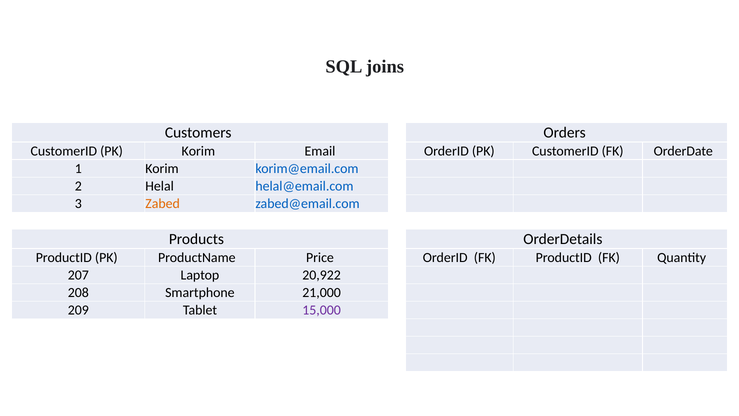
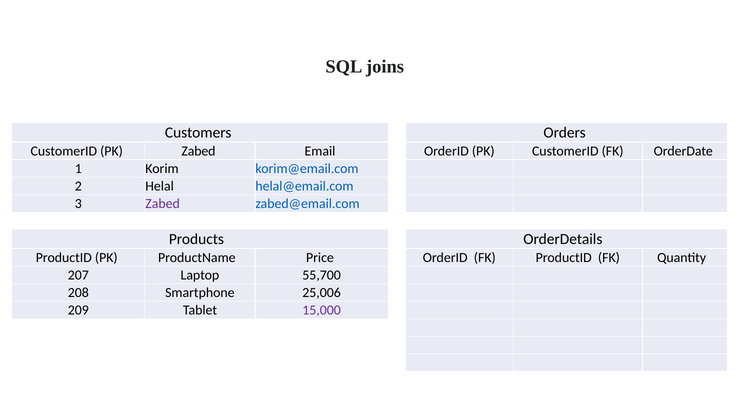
PK Korim: Korim -> Zabed
Zabed at (163, 204) colour: orange -> purple
20,922: 20,922 -> 55,700
21,000: 21,000 -> 25,006
